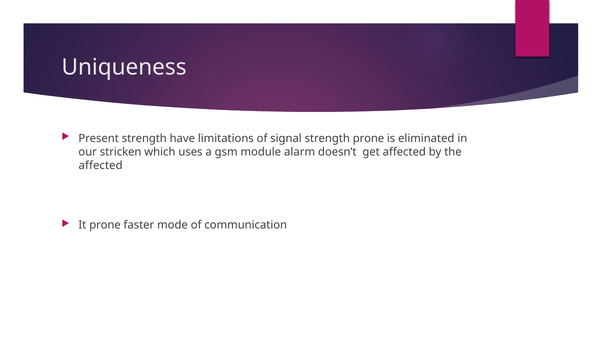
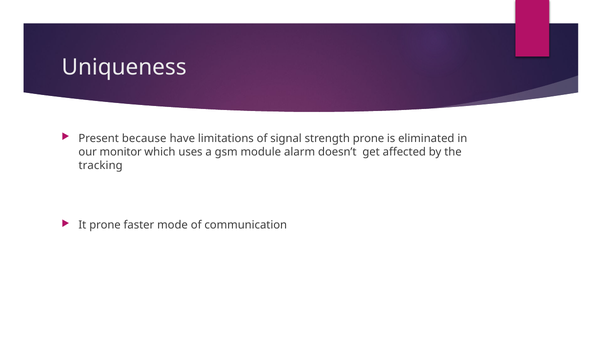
Present strength: strength -> because
stricken: stricken -> monitor
affected at (101, 165): affected -> tracking
